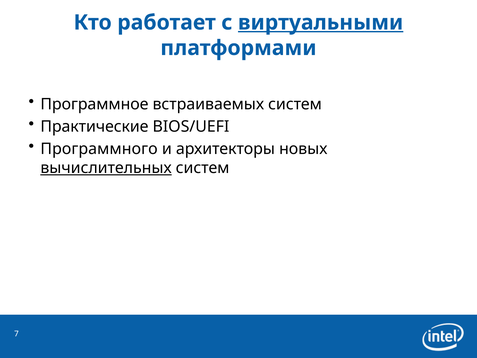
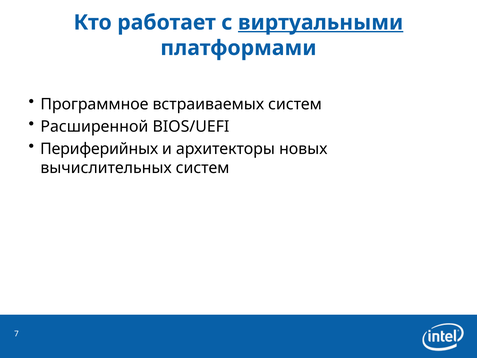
Практические: Практические -> Расширенной
Программного: Программного -> Периферийных
вычислительных underline: present -> none
